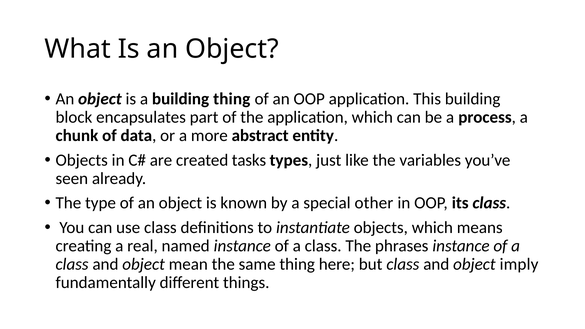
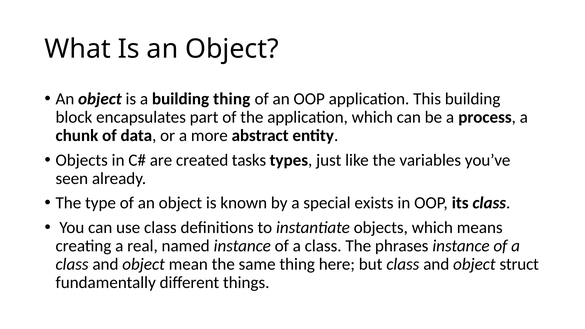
other: other -> exists
imply: imply -> struct
